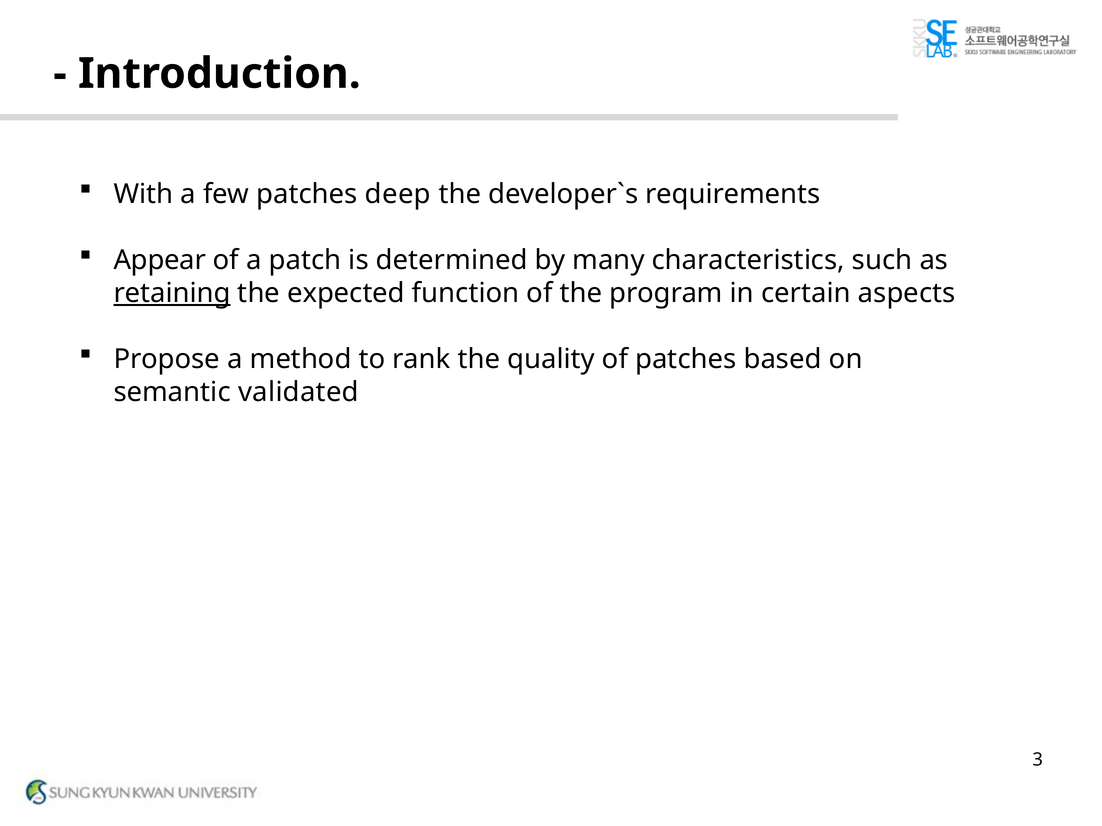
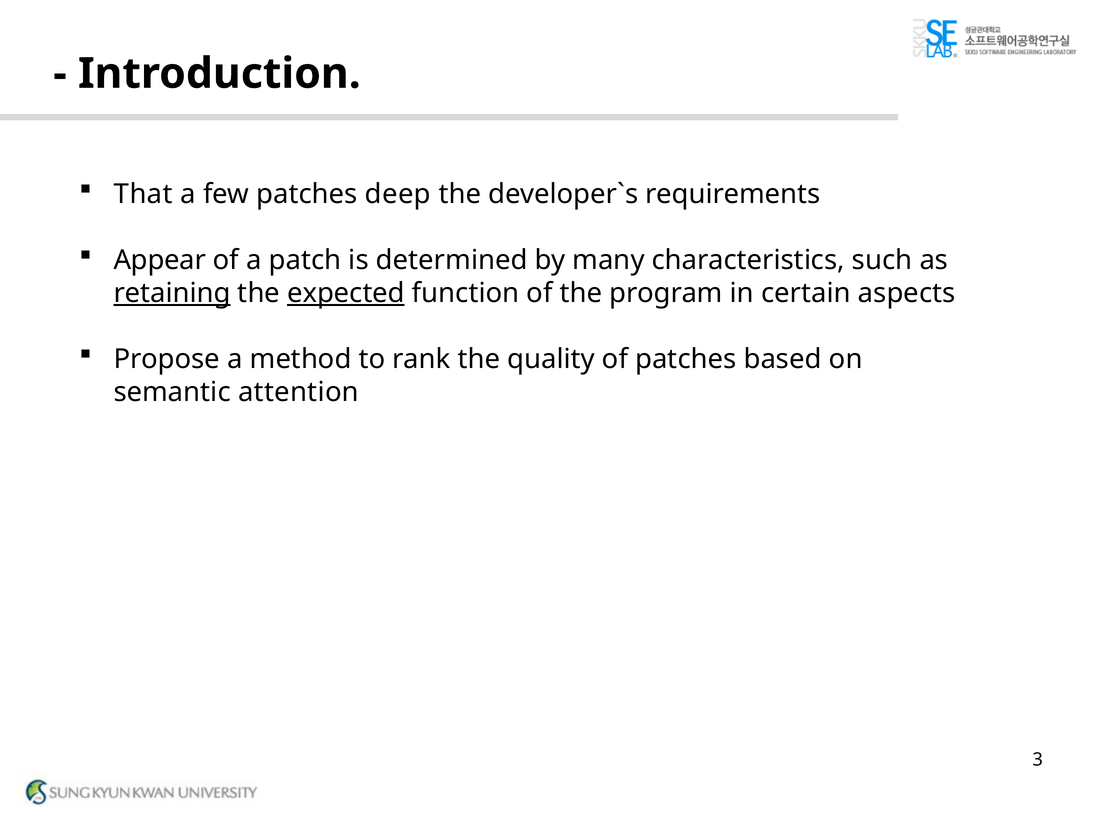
With: With -> That
expected underline: none -> present
validated: validated -> attention
